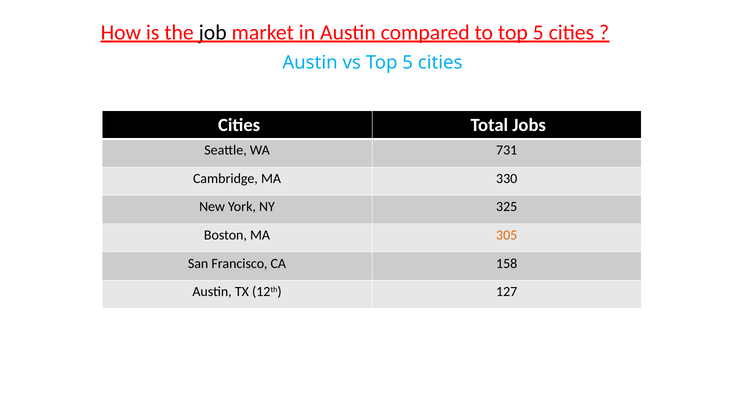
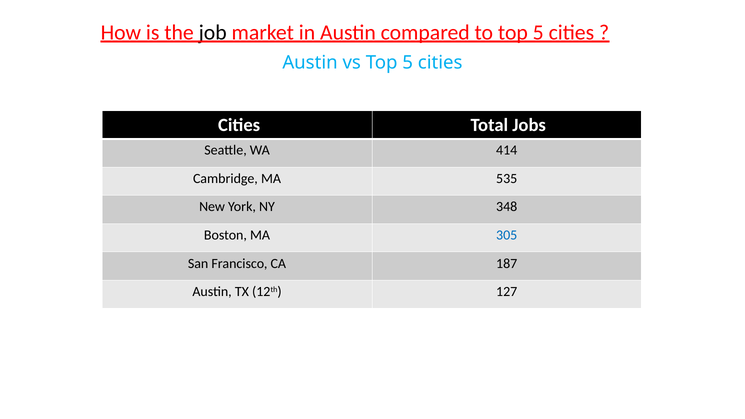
731: 731 -> 414
330: 330 -> 535
325: 325 -> 348
305 colour: orange -> blue
158: 158 -> 187
